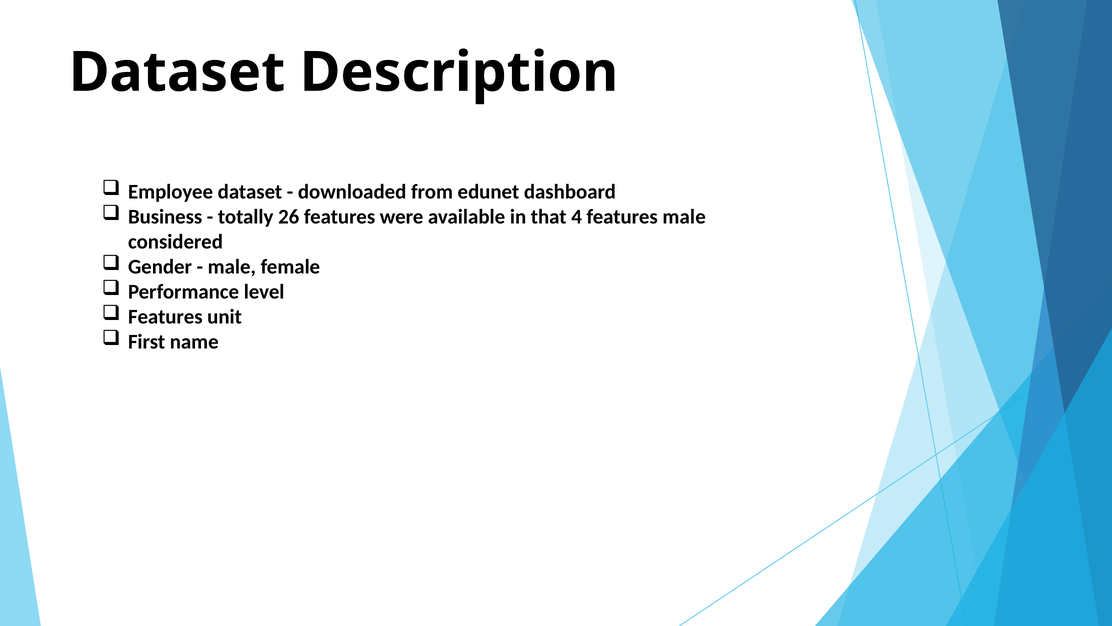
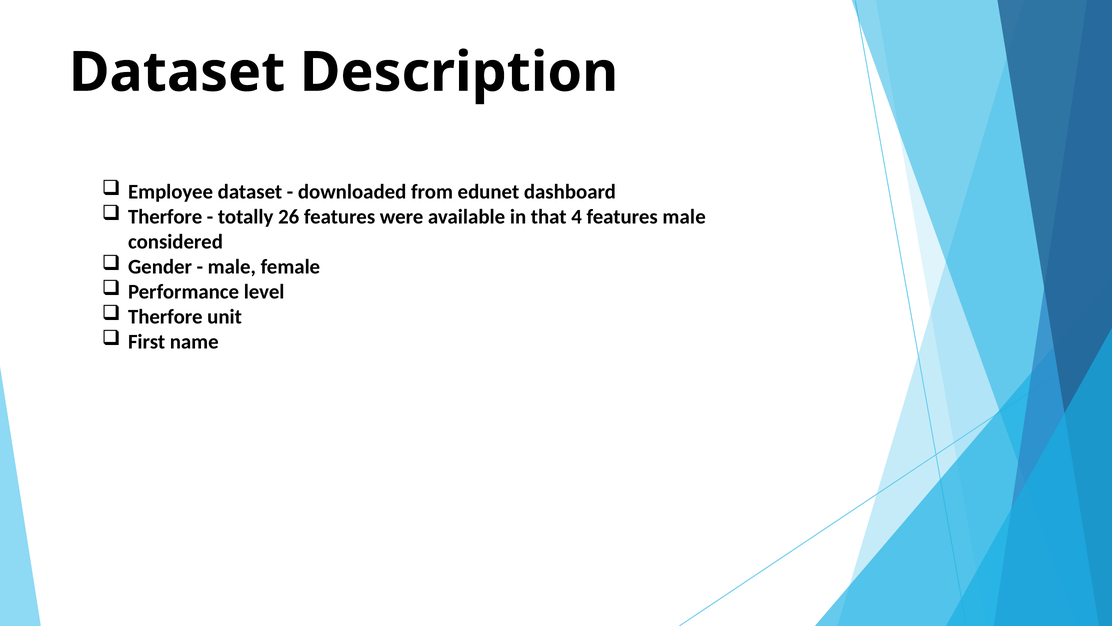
Business at (165, 216): Business -> Therfore
Features at (165, 317): Features -> Therfore
